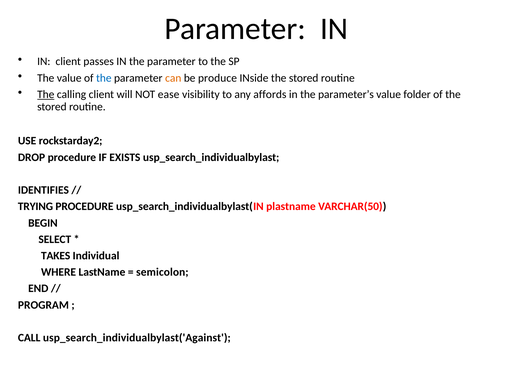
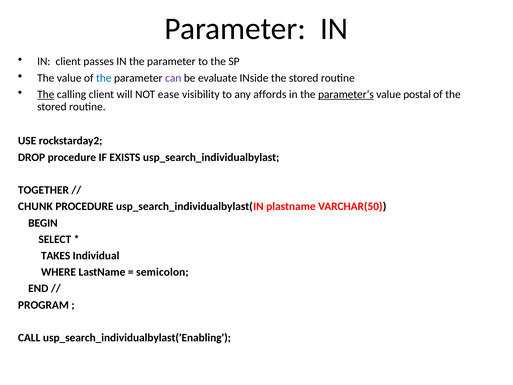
can colour: orange -> purple
produce: produce -> evaluate
parameter’s underline: none -> present
folder: folder -> postal
IDENTIFIES: IDENTIFIES -> TOGETHER
TRYING: TRYING -> CHUNK
usp_search_individualbylast('Against: usp_search_individualbylast('Against -> usp_search_individualbylast('Enabling
